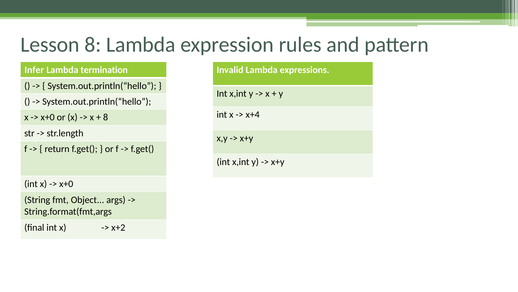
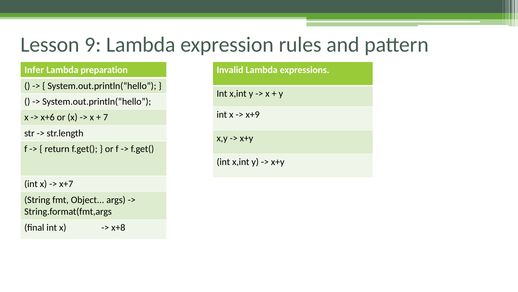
Lesson 8: 8 -> 9
termination: termination -> preparation
x+4: x+4 -> x+9
x+0 at (48, 117): x+0 -> x+6
8 at (106, 117): 8 -> 7
x+0 at (66, 184): x+0 -> x+7
x+2: x+2 -> x+8
